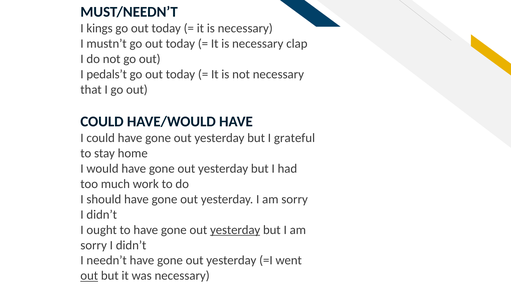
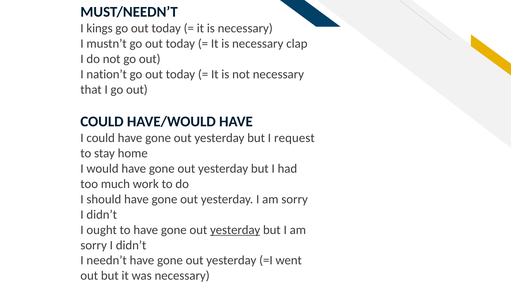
pedals’t: pedals’t -> nation’t
grateful: grateful -> request
out at (89, 276) underline: present -> none
